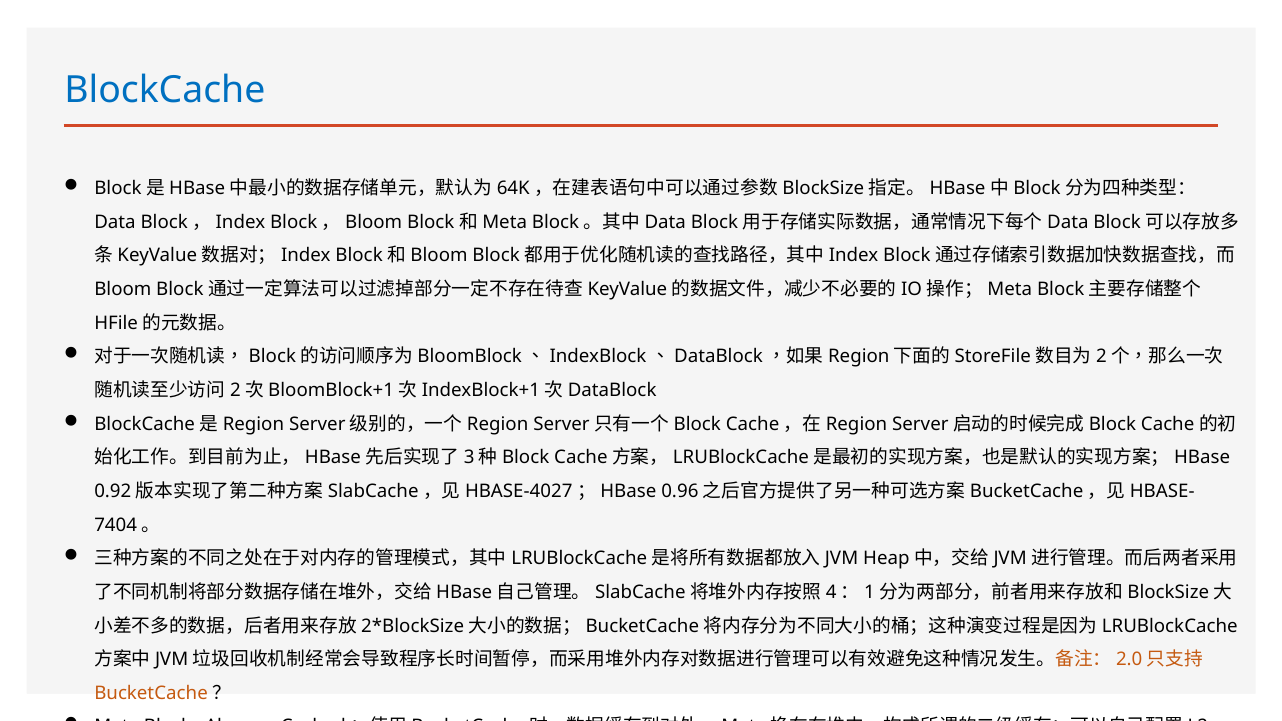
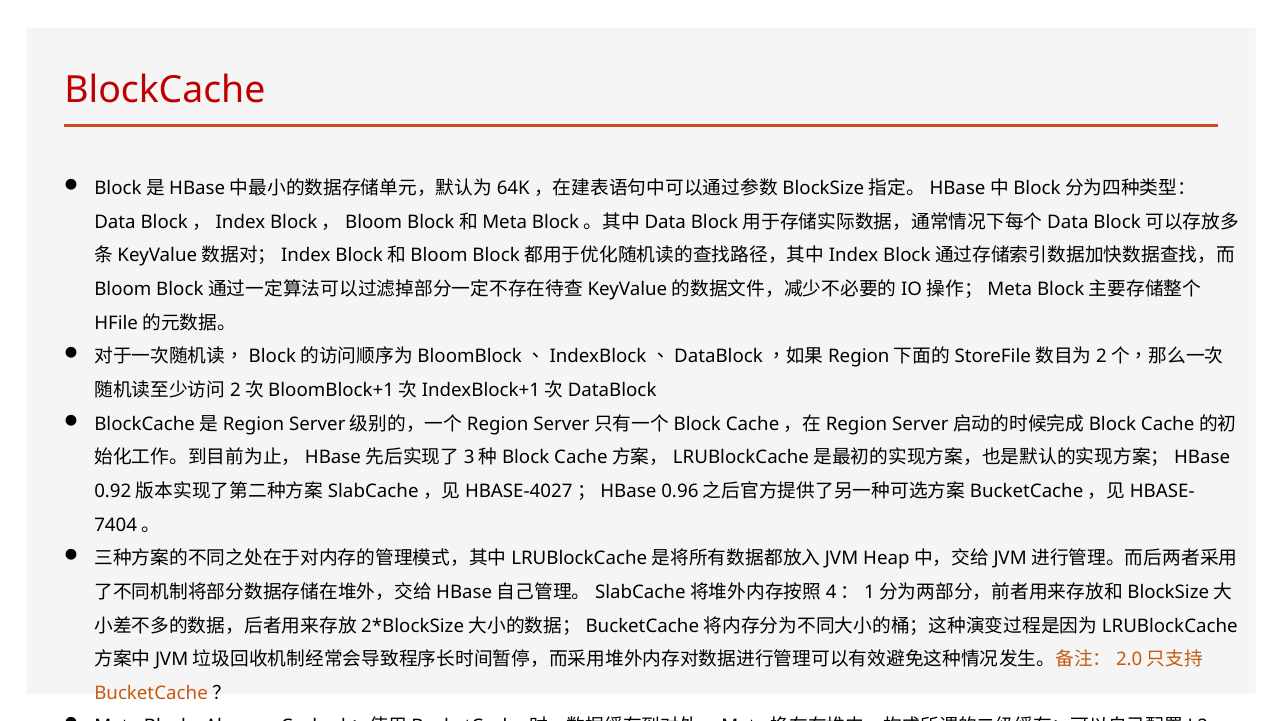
BlockCache colour: blue -> red
